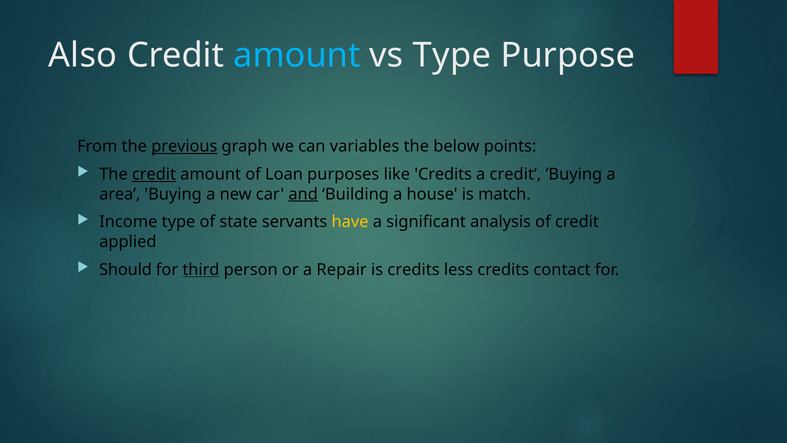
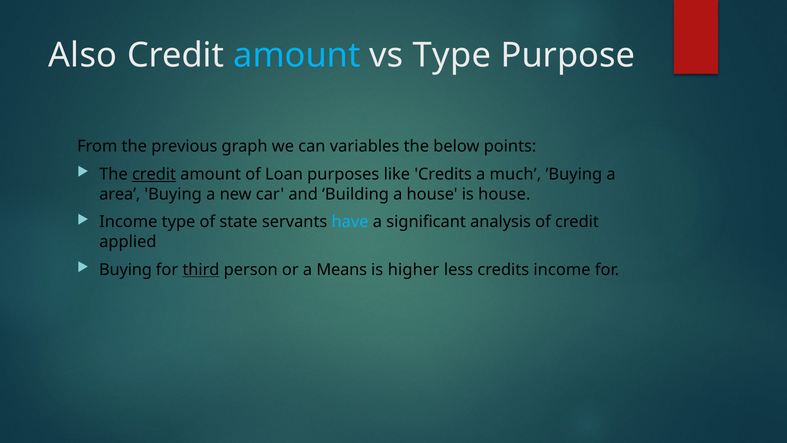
previous underline: present -> none
a credit: credit -> much
and underline: present -> none
is match: match -> house
have colour: yellow -> light blue
Should at (125, 269): Should -> Buying
Repair: Repair -> Means
is credits: credits -> higher
credits contact: contact -> income
